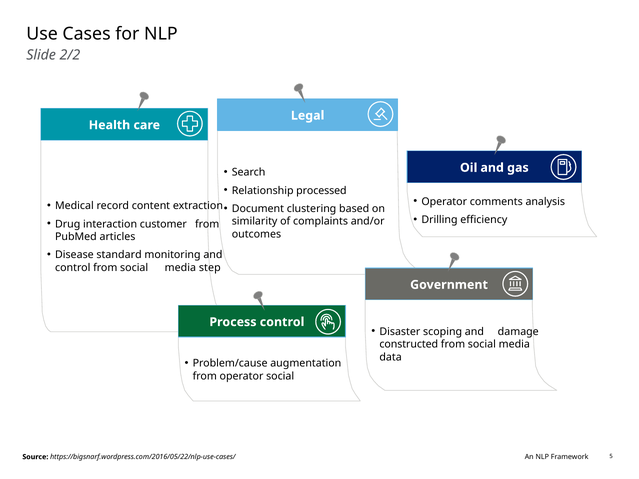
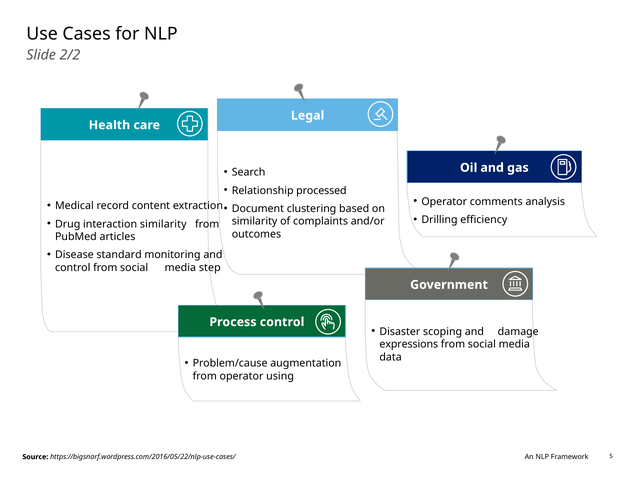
interaction customer: customer -> similarity
constructed: constructed -> expressions
operator social: social -> using
